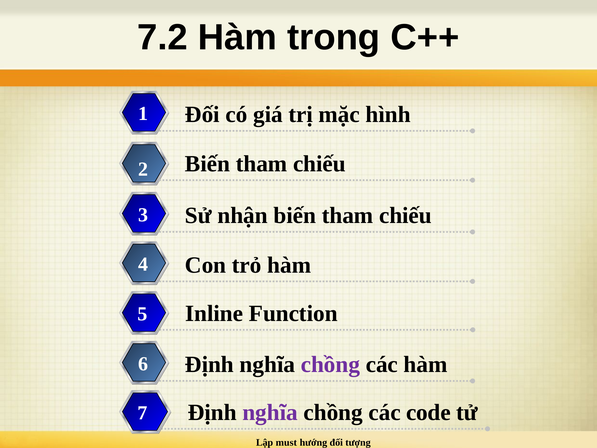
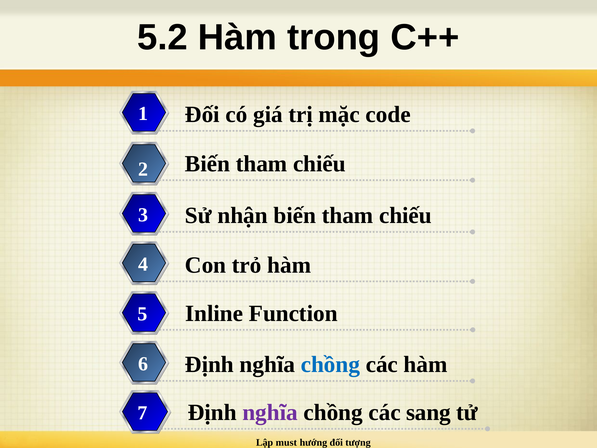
7.2: 7.2 -> 5.2
hình: hình -> code
chồng at (330, 364) colour: purple -> blue
code: code -> sang
